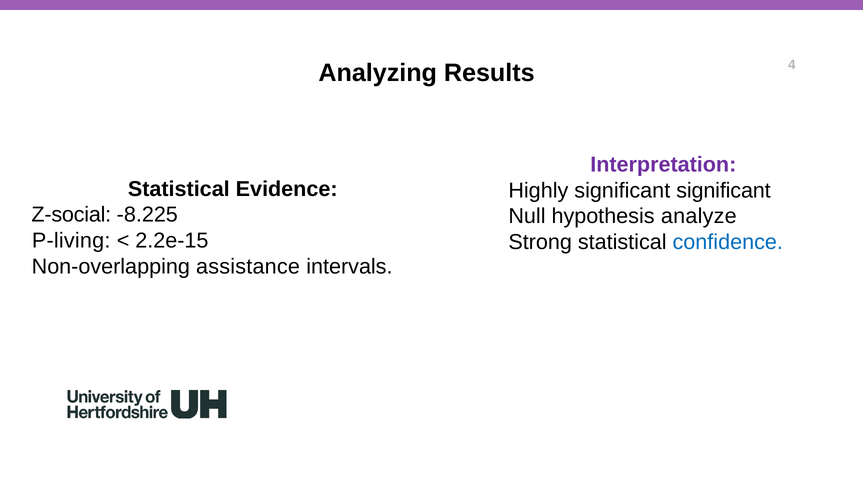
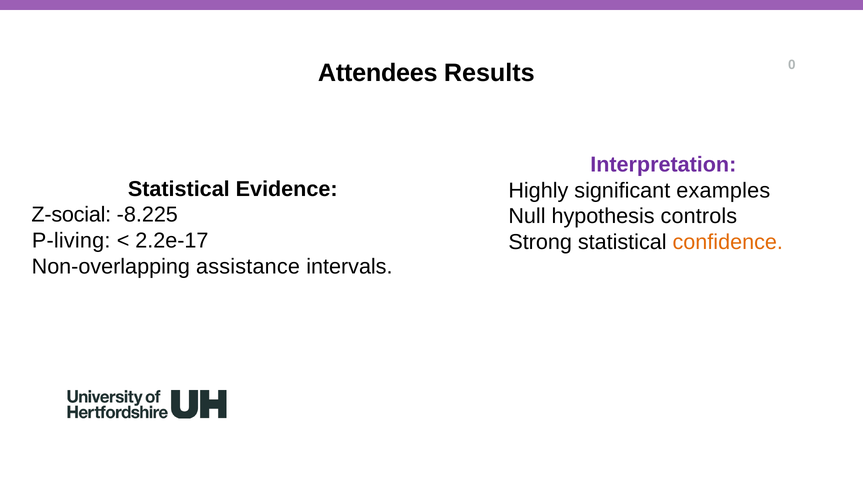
Analyzing: Analyzing -> Attendees
4: 4 -> 0
significant significant: significant -> examples
analyze: analyze -> controls
2.2e-15: 2.2e-15 -> 2.2e-17
confidence colour: blue -> orange
